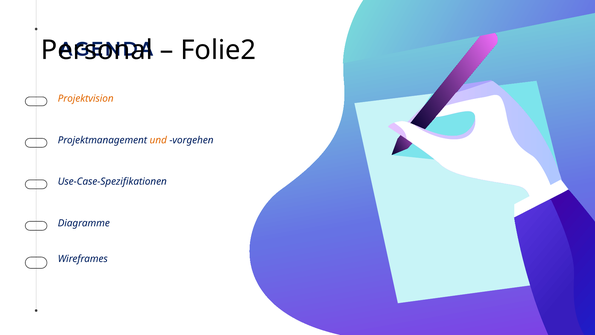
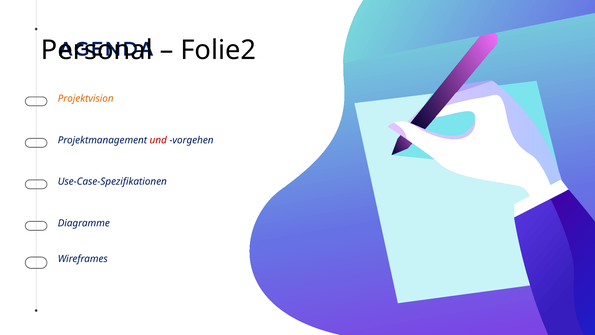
und colour: orange -> red
